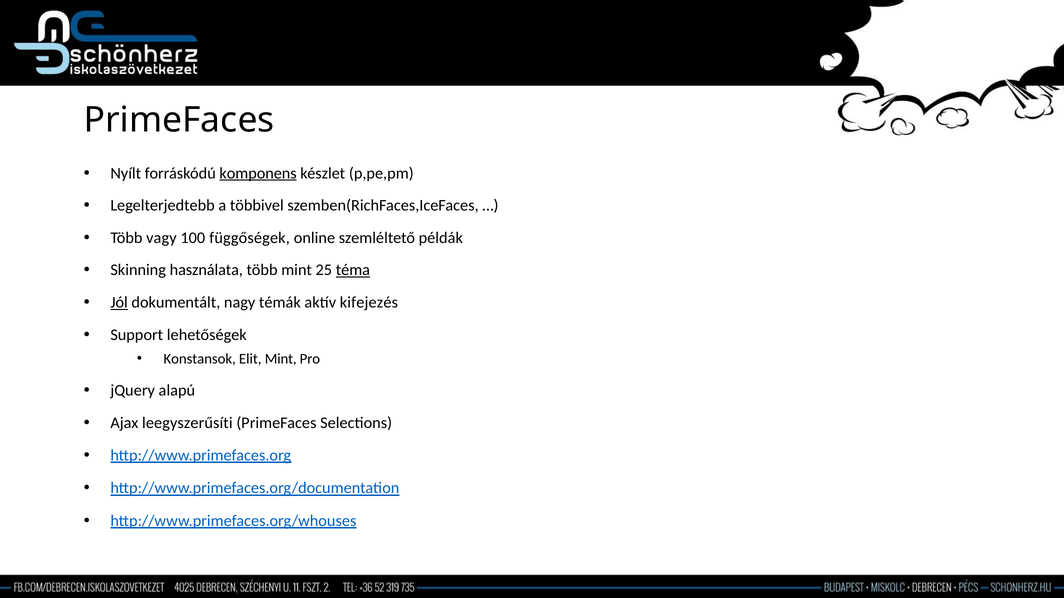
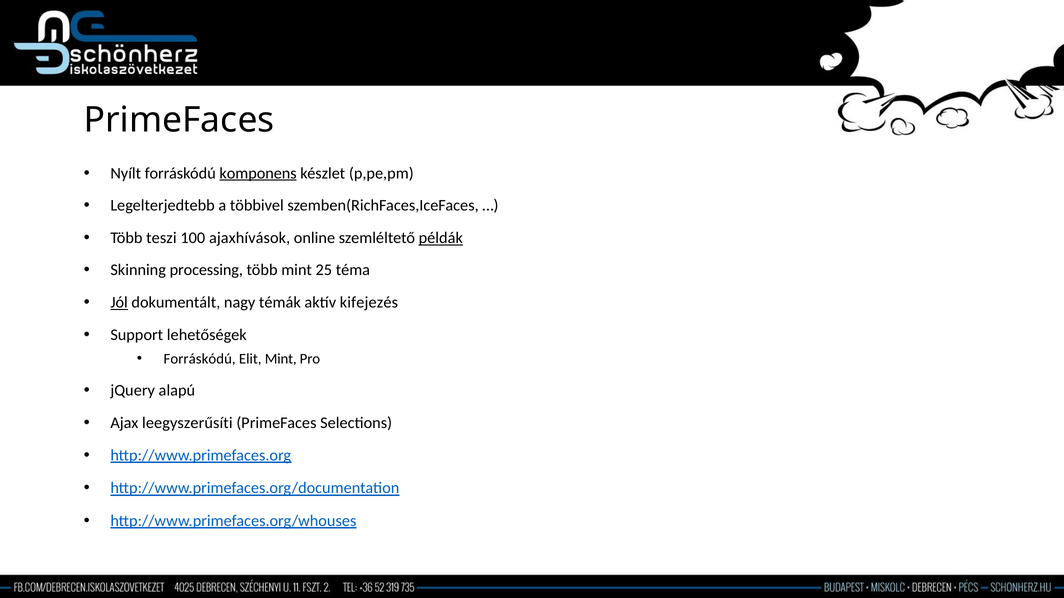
vagy: vagy -> teszi
függőségek: függőségek -> ajaxhívások
példák underline: none -> present
használata: használata -> processing
téma underline: present -> none
Konstansok at (200, 359): Konstansok -> Forráskódú
